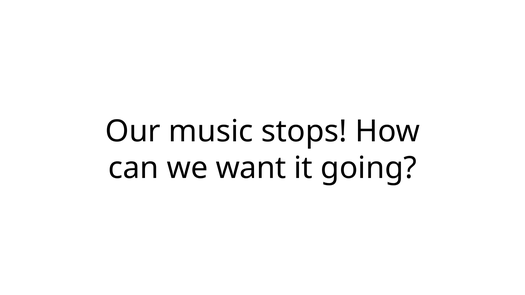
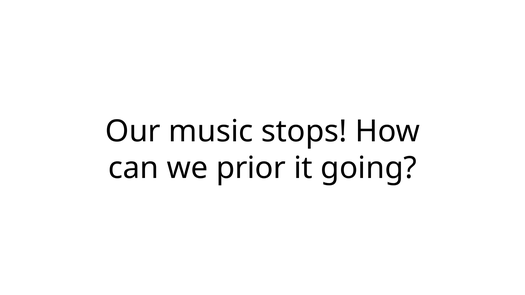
want: want -> prior
